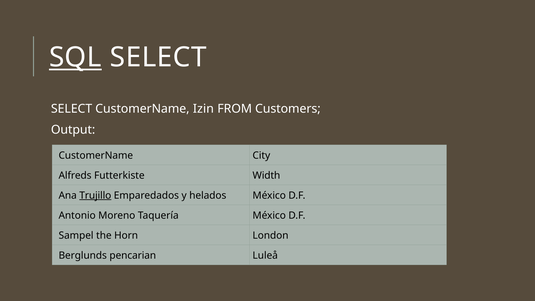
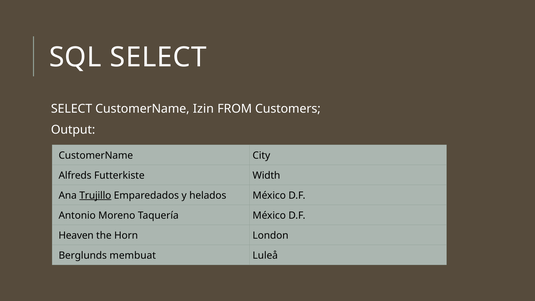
SQL underline: present -> none
Sampel: Sampel -> Heaven
pencarian: pencarian -> membuat
